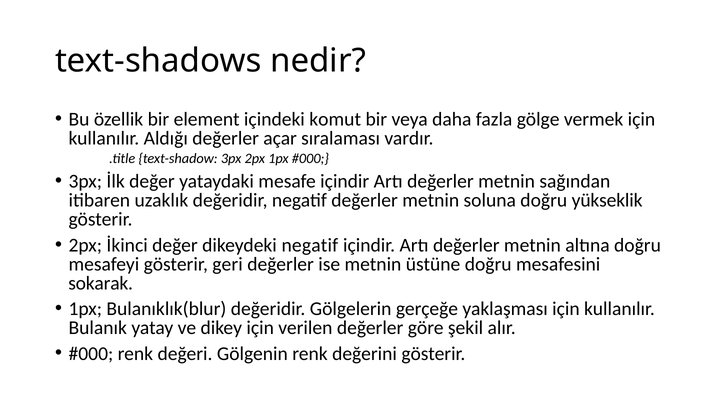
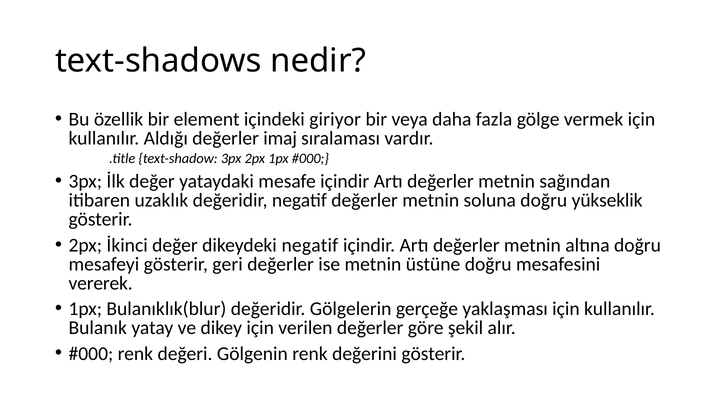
komut: komut -> giriyor
açar: açar -> imaj
sokarak: sokarak -> vererek
